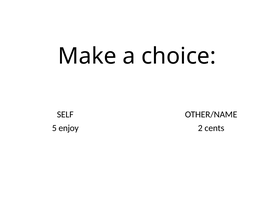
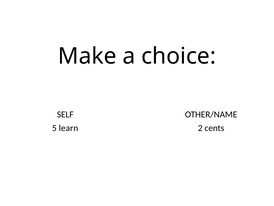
enjoy: enjoy -> learn
